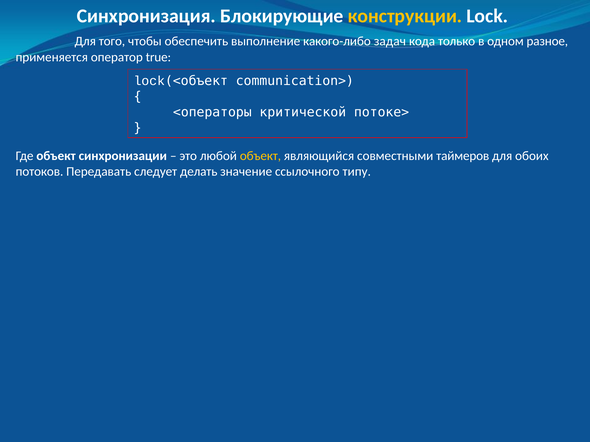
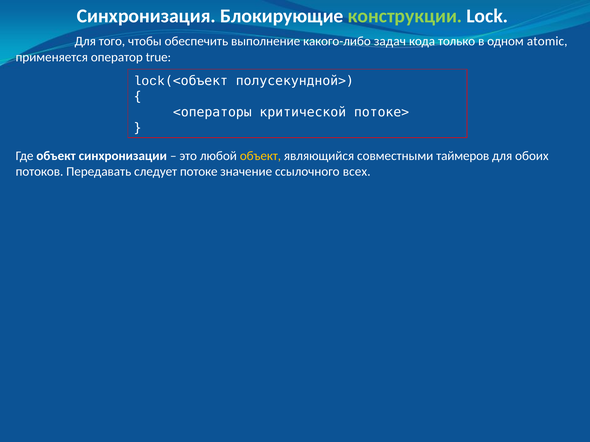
конструкции colour: yellow -> light green
разное: разное -> atomic
communication>: communication> -> полусекундной>
делать: делать -> потоке
типу: типу -> всех
